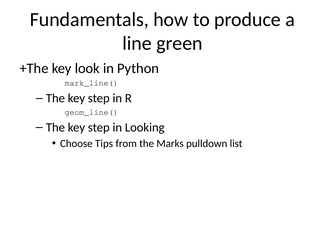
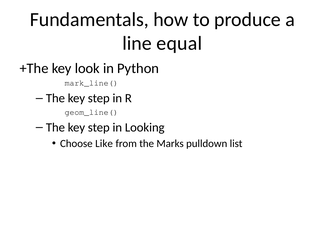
green: green -> equal
Tips: Tips -> Like
